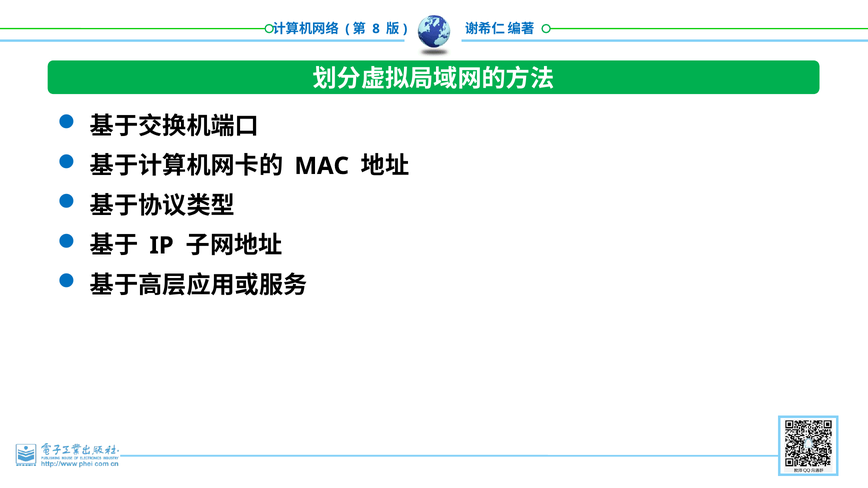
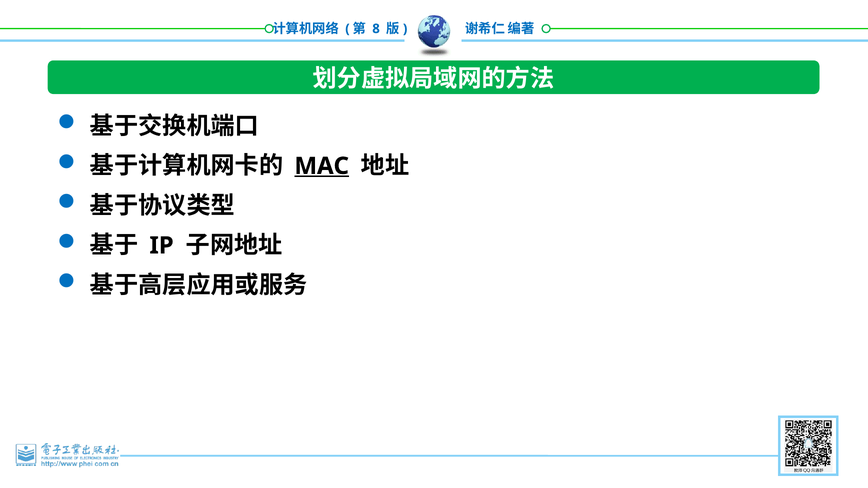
MAC underline: none -> present
